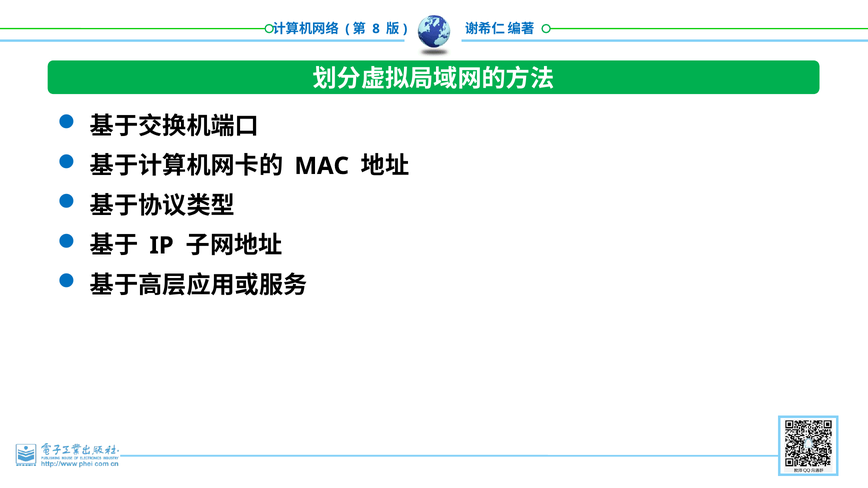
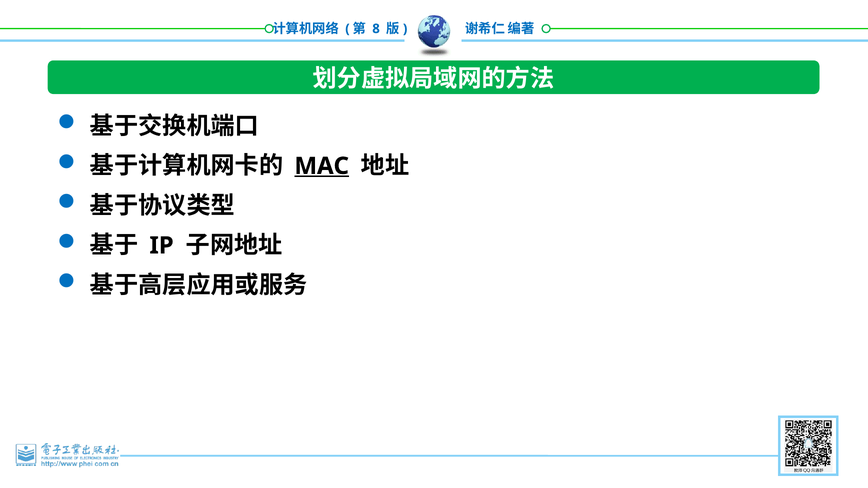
MAC underline: none -> present
